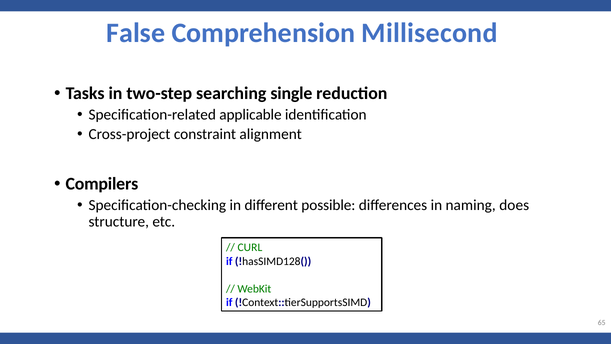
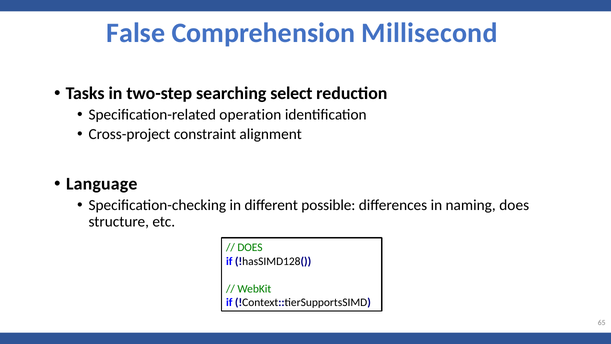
single: single -> select
applicable: applicable -> operation
Compilers: Compilers -> Language
CURL at (250, 247): CURL -> DOES
